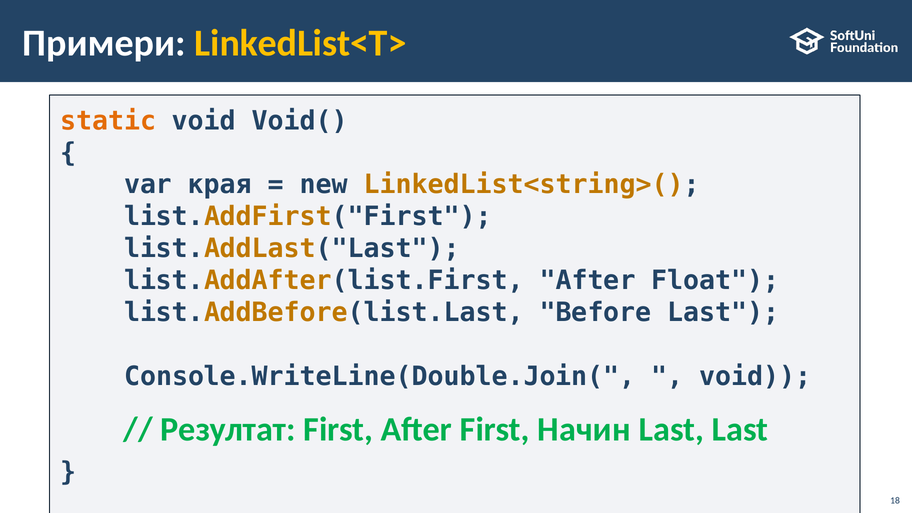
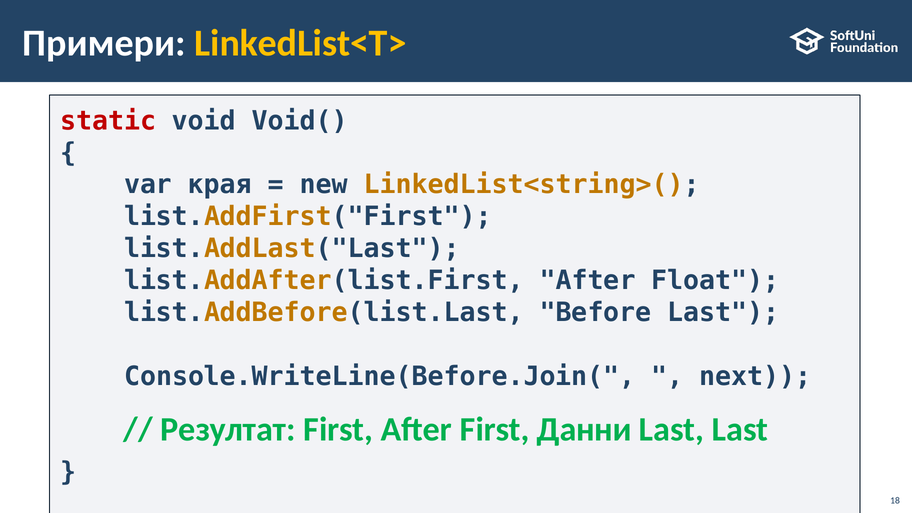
static colour: orange -> red
Console.WriteLine(Double.Join(: Console.WriteLine(Double.Join( -> Console.WriteLine(Before.Join(
void at (755, 376): void -> next
Начин: Начин -> Данни
